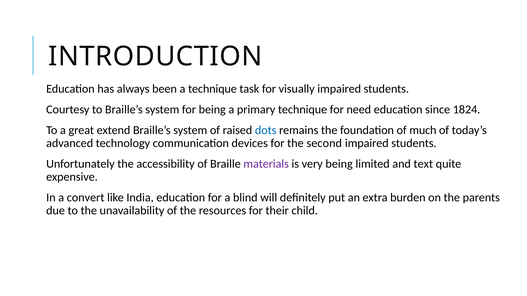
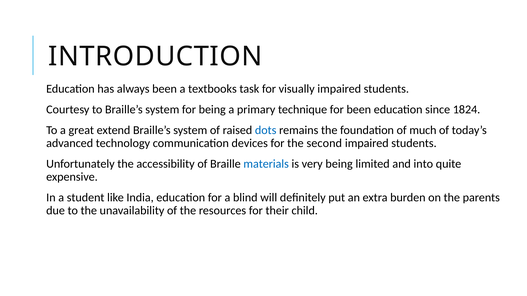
a technique: technique -> textbooks
for need: need -> been
materials colour: purple -> blue
text: text -> into
convert: convert -> student
